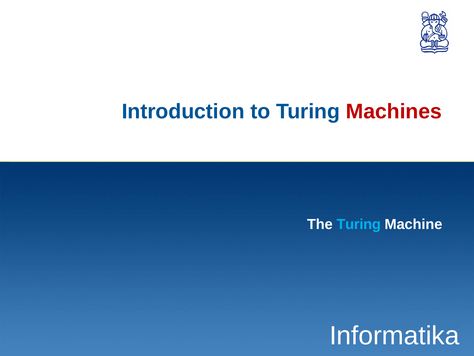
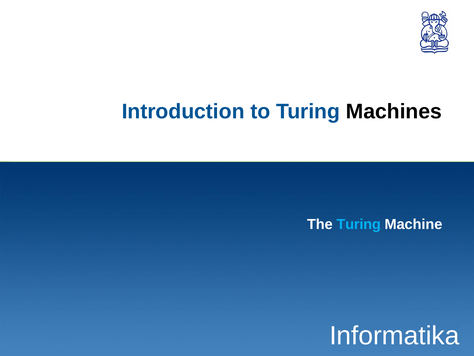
Machines colour: red -> black
